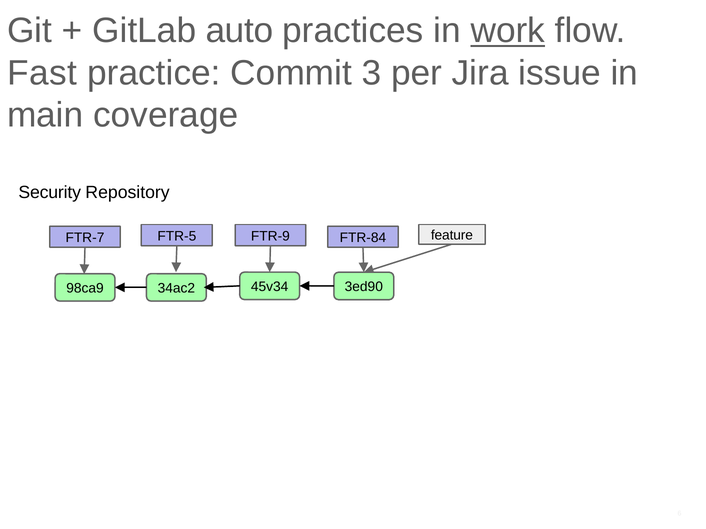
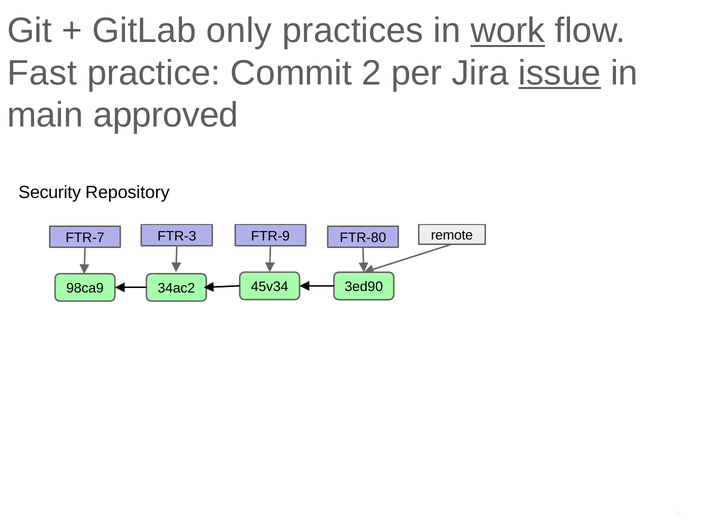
auto: auto -> only
3: 3 -> 2
issue underline: none -> present
coverage: coverage -> approved
feature: feature -> remote
FTR-5: FTR-5 -> FTR-3
FTR-84: FTR-84 -> FTR-80
